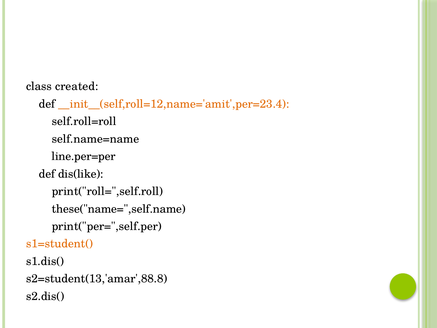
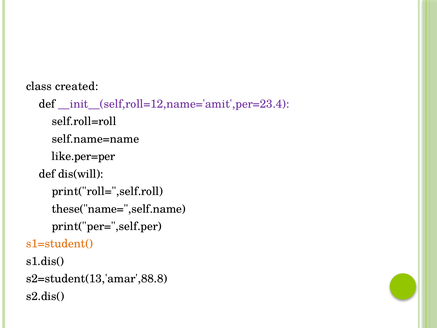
__init__(self,roll=12,name='amit',per=23.4 colour: orange -> purple
line.per=per: line.per=per -> like.per=per
dis(like: dis(like -> dis(will
